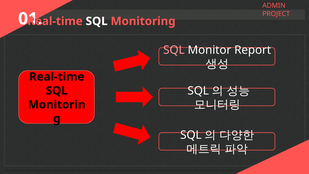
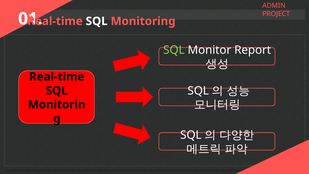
SQL at (174, 50) colour: pink -> light green
